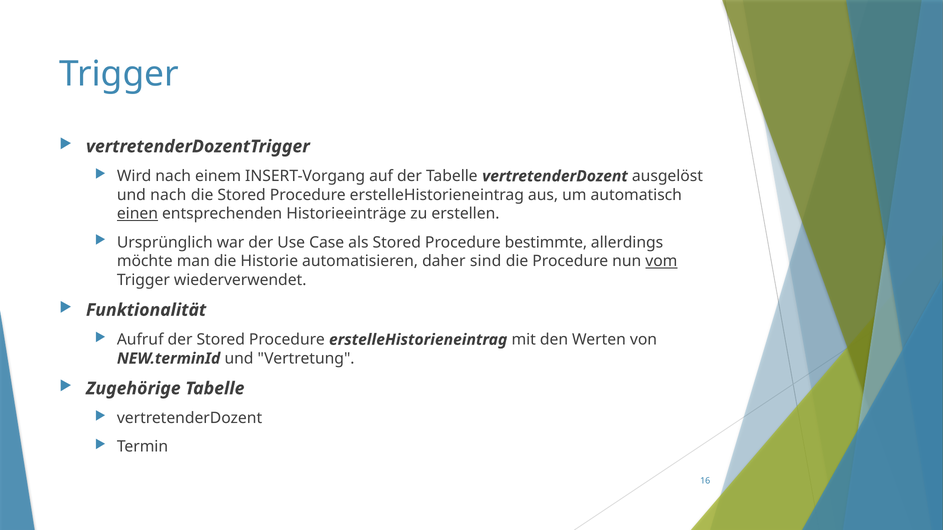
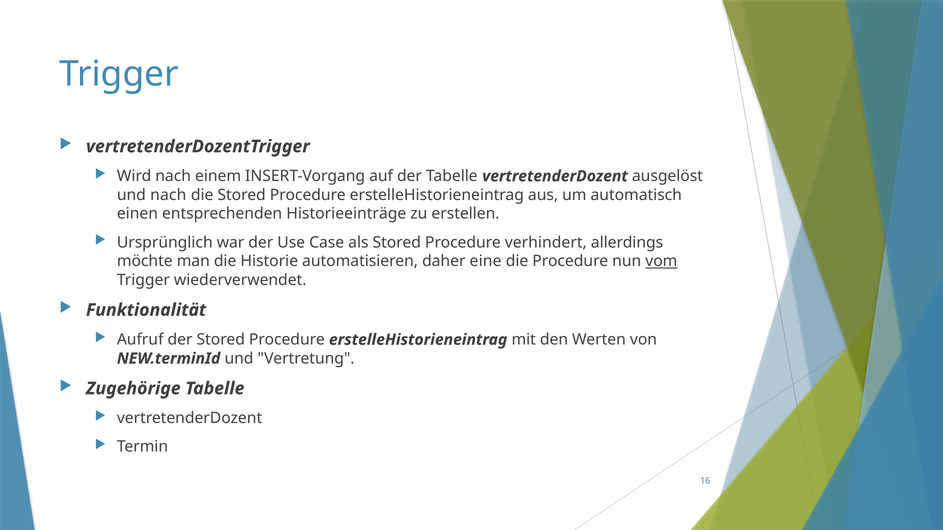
einen underline: present -> none
bestimmte: bestimmte -> verhindert
sind: sind -> eine
